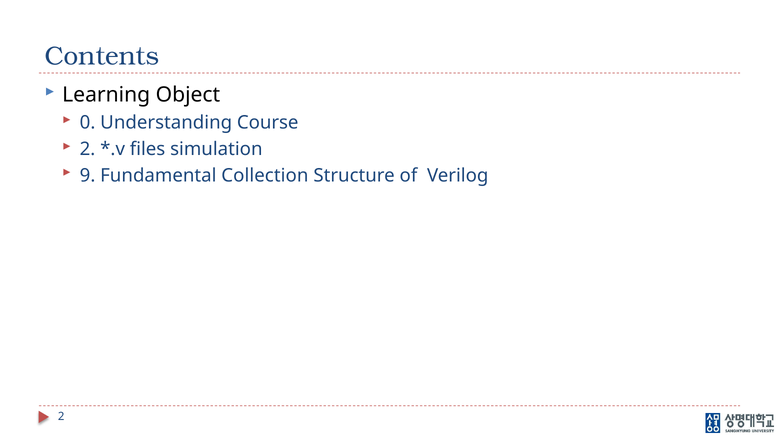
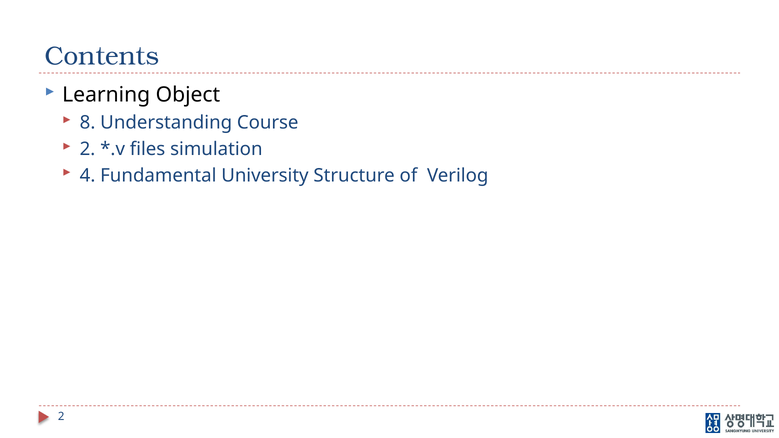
0: 0 -> 8
9: 9 -> 4
Collection: Collection -> University
